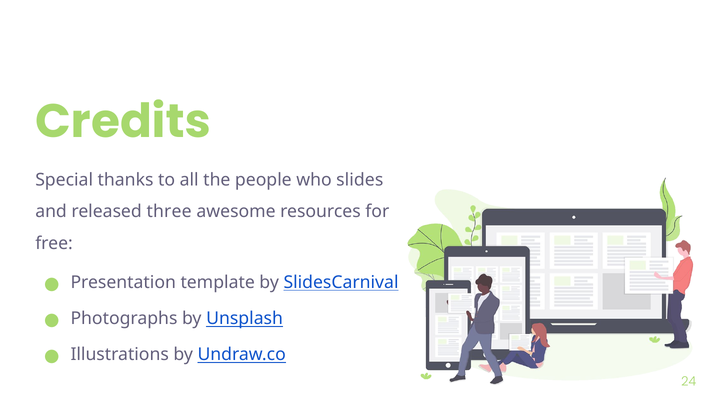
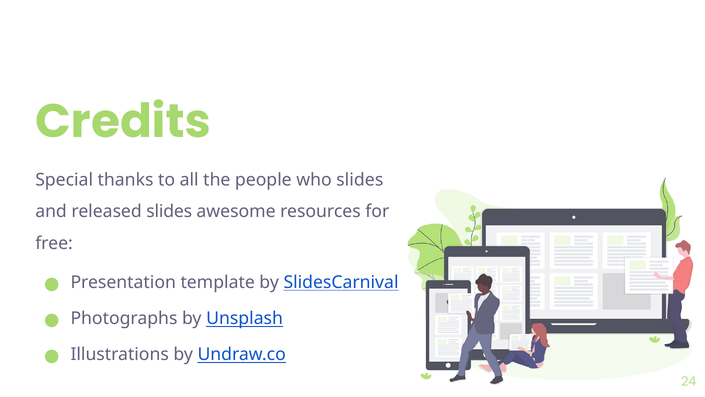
released three: three -> slides
